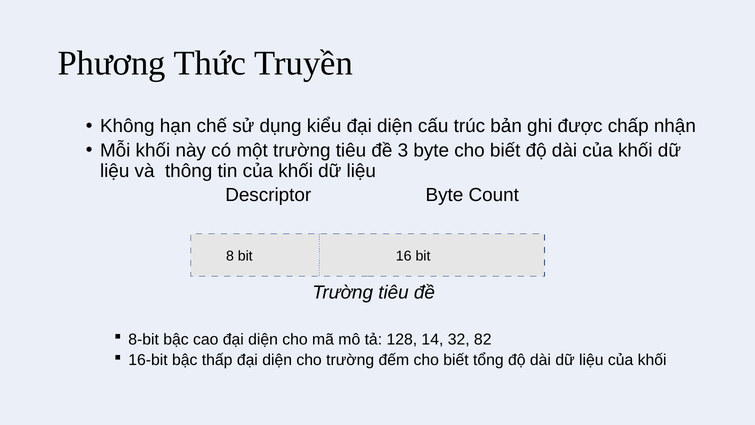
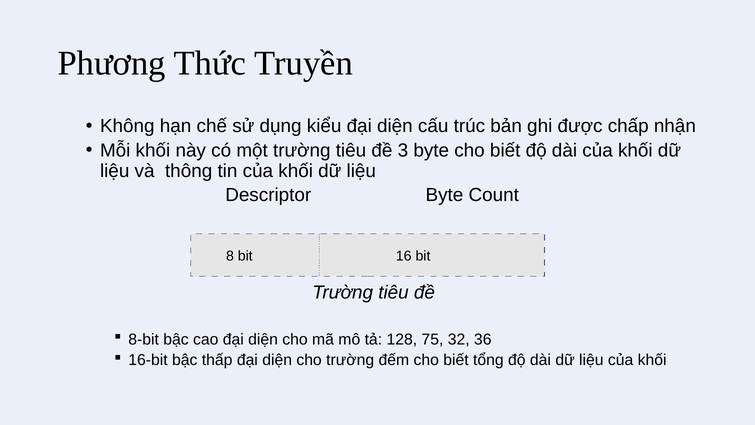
14: 14 -> 75
82: 82 -> 36
